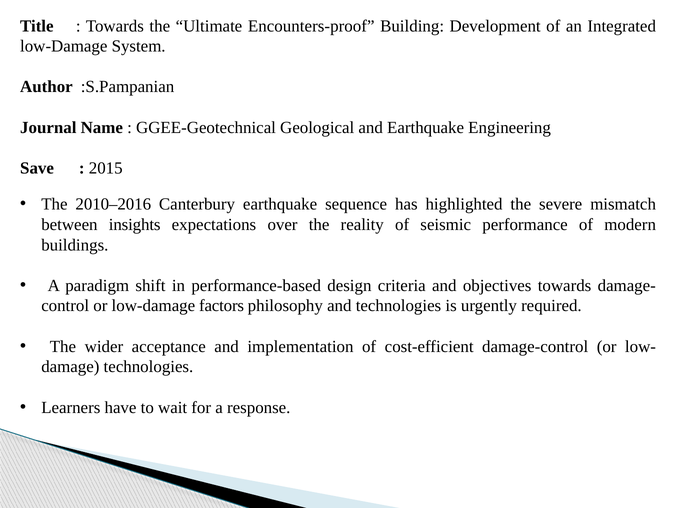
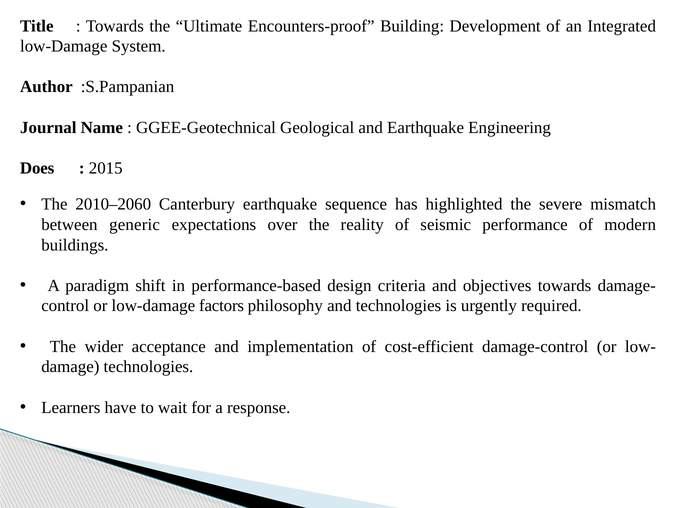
Save: Save -> Does
2010–2016: 2010–2016 -> 2010–2060
insights: insights -> generic
